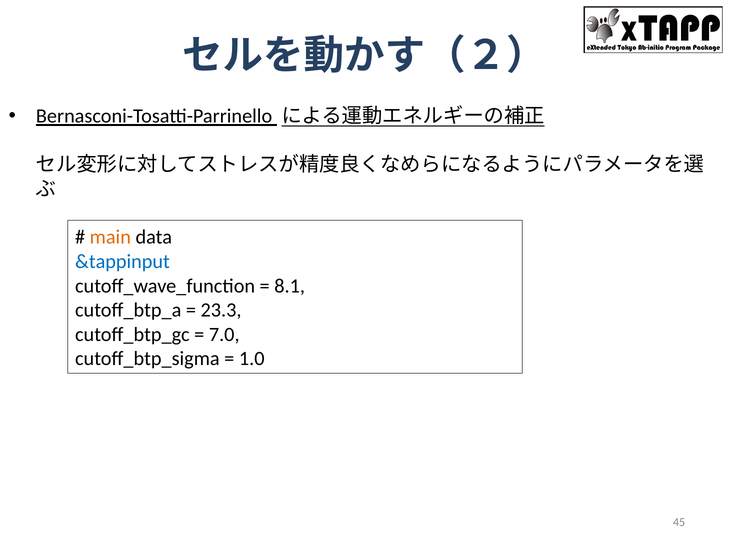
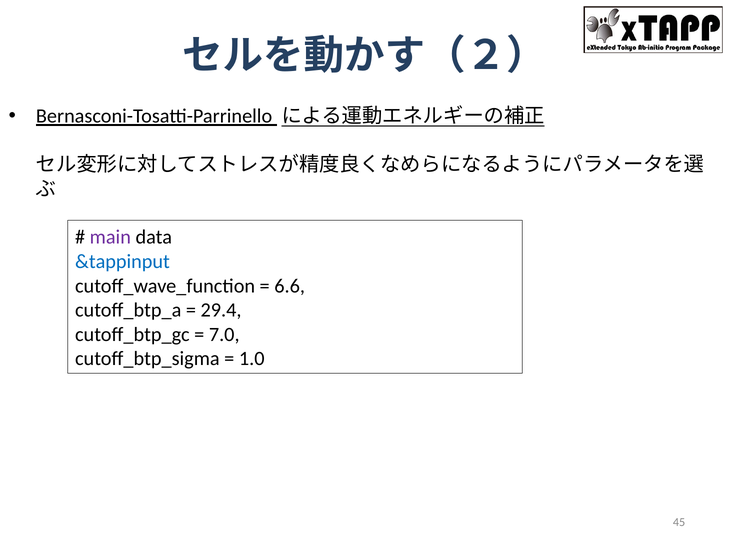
main colour: orange -> purple
8.1: 8.1 -> 6.6
23.3: 23.3 -> 29.4
